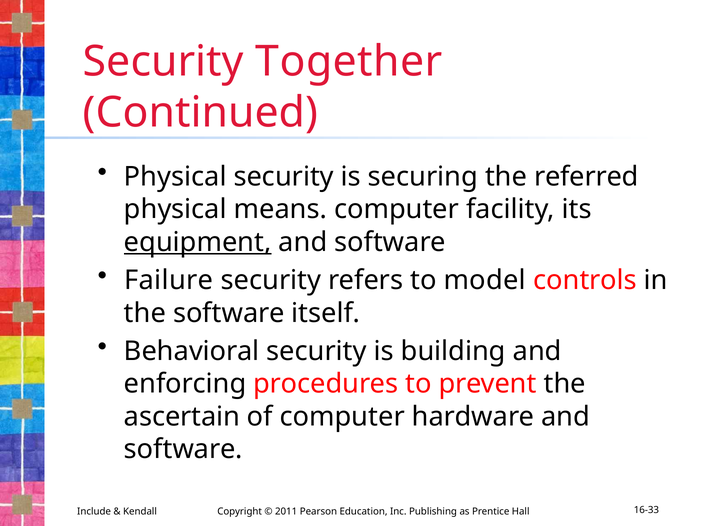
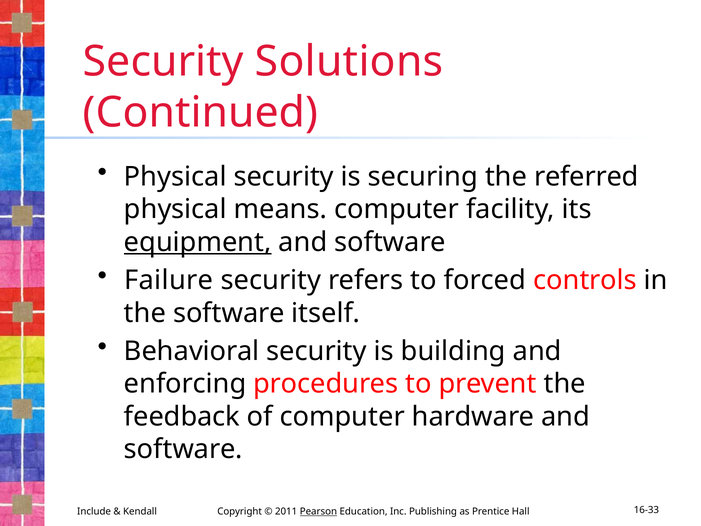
Together: Together -> Solutions
model: model -> forced
ascertain: ascertain -> feedback
Pearson underline: none -> present
